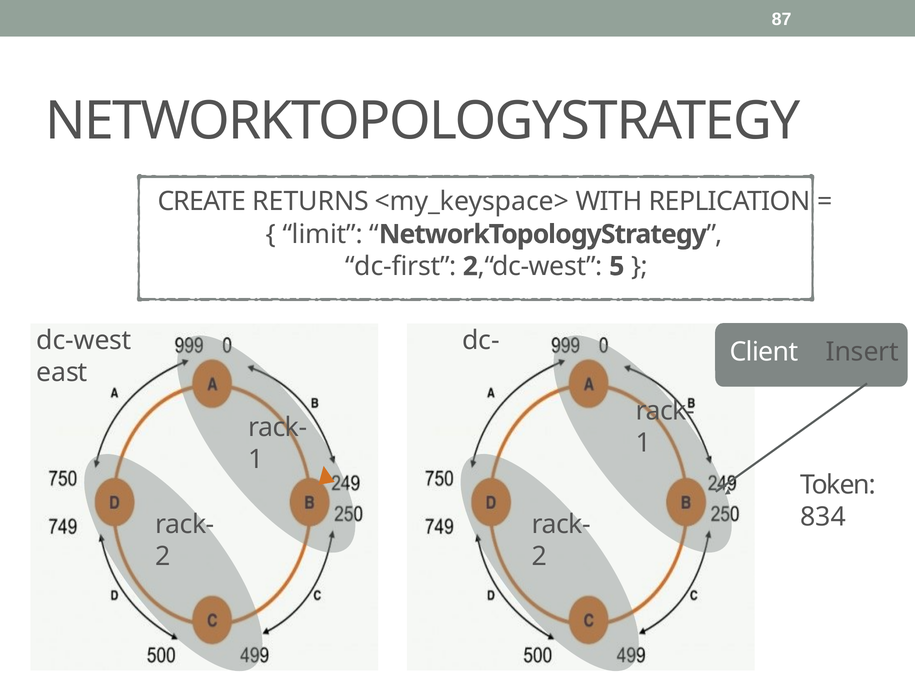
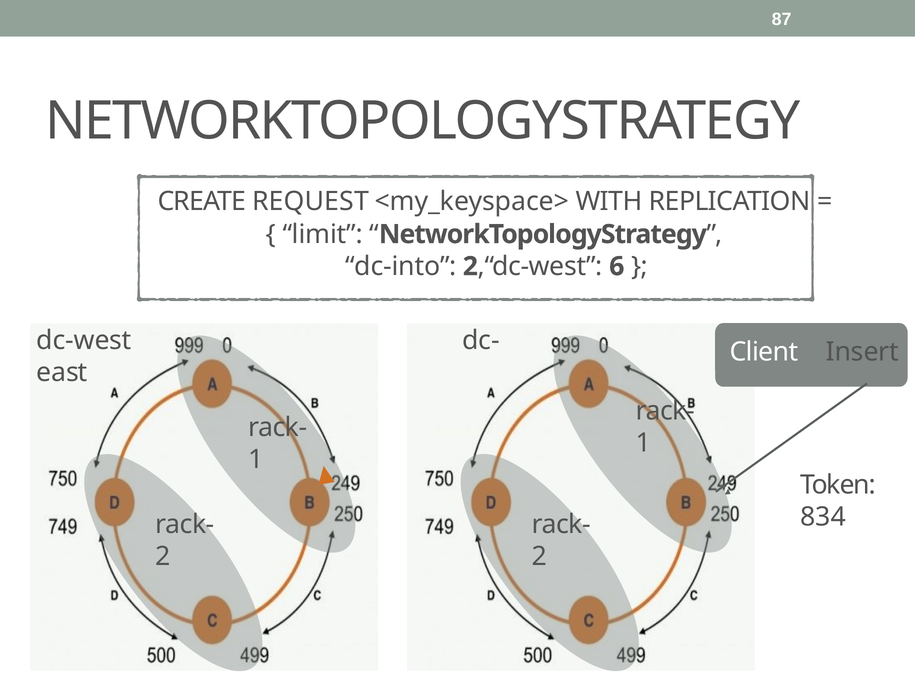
RETURNS: RETURNS -> REQUEST
dc-first: dc-first -> dc-into
5: 5 -> 6
